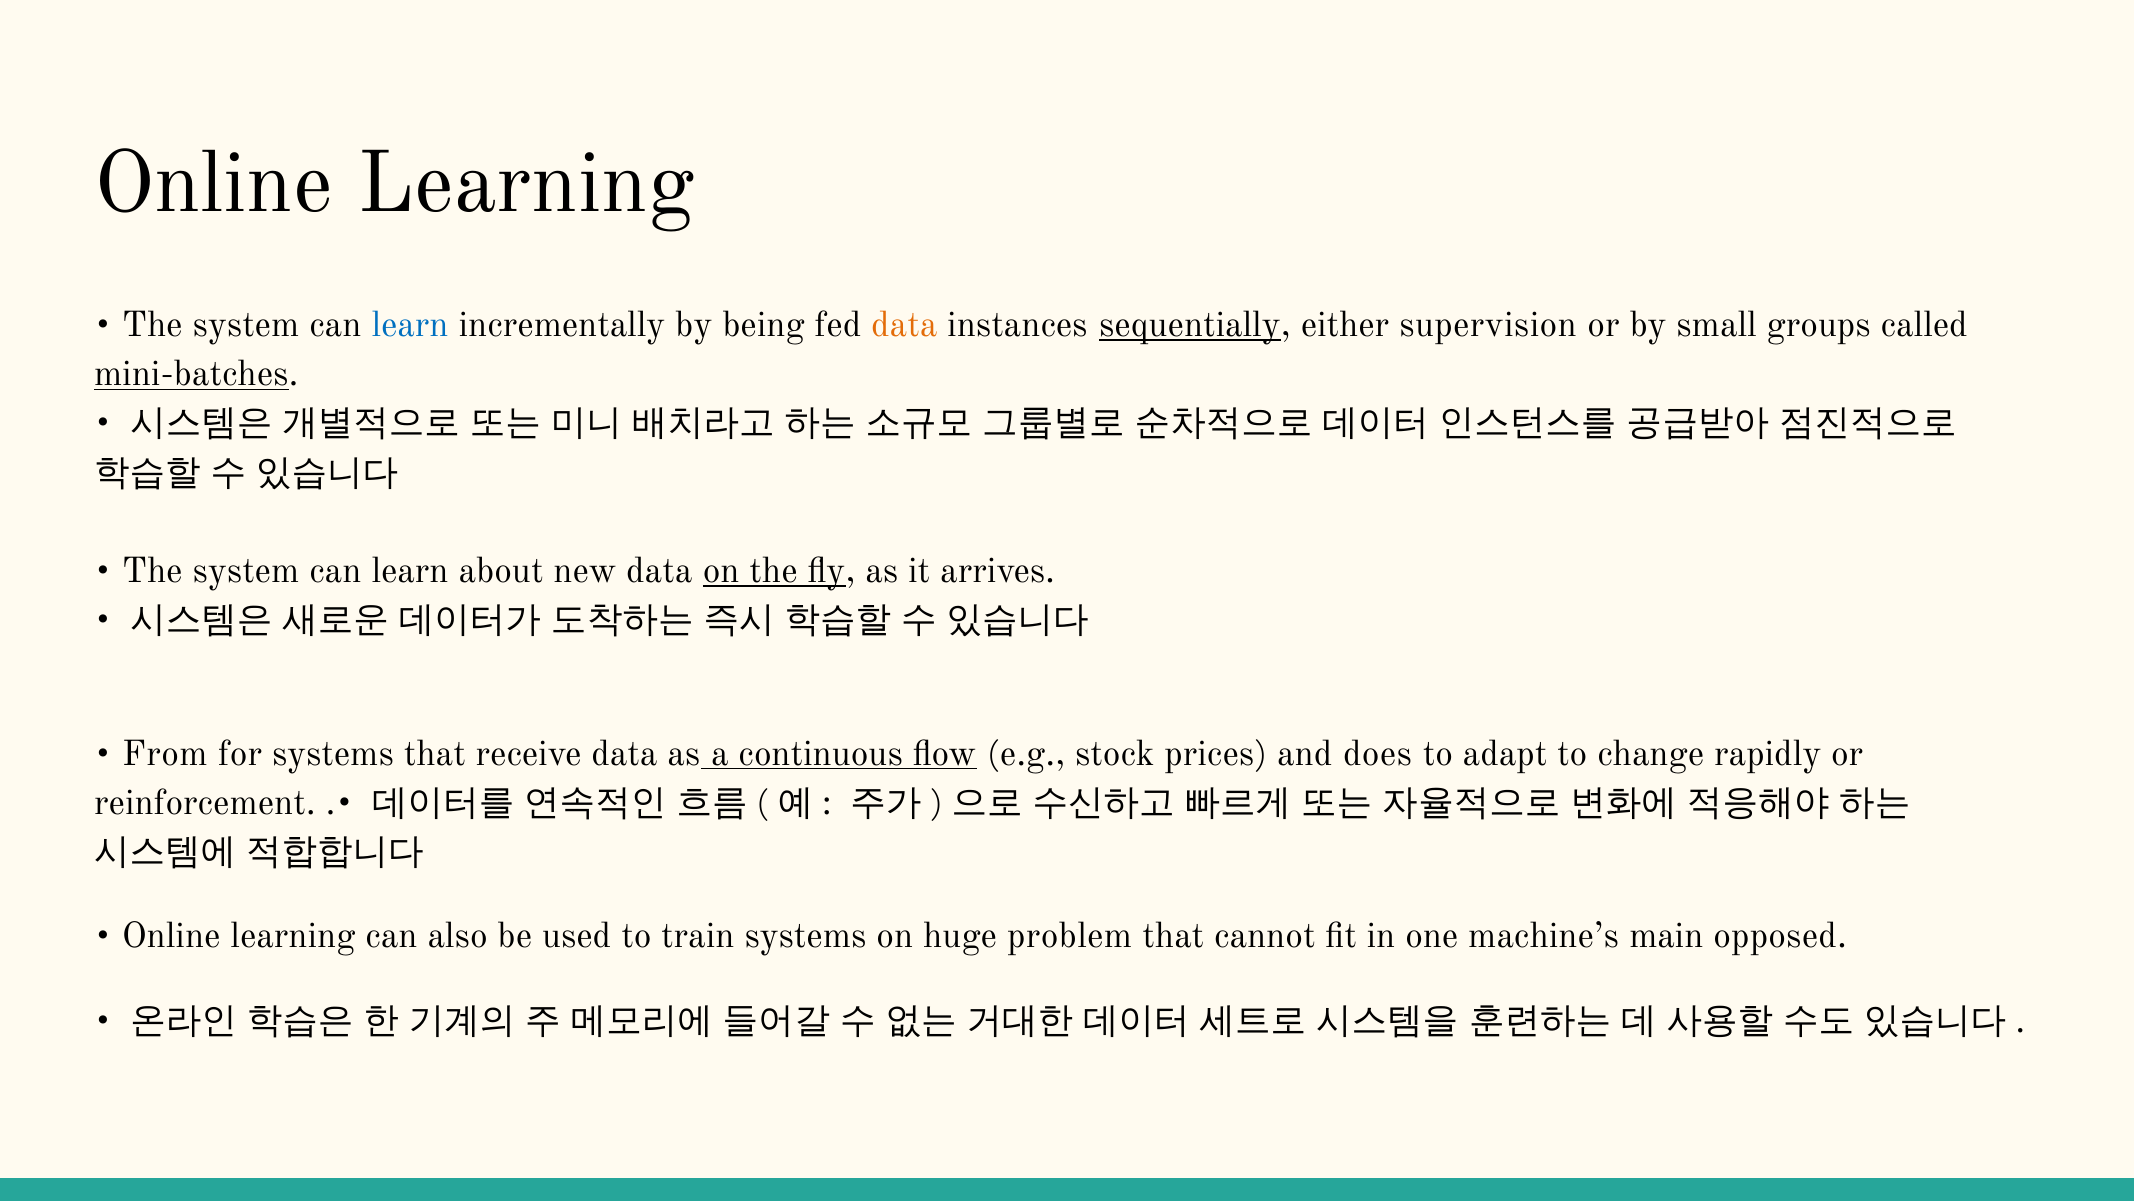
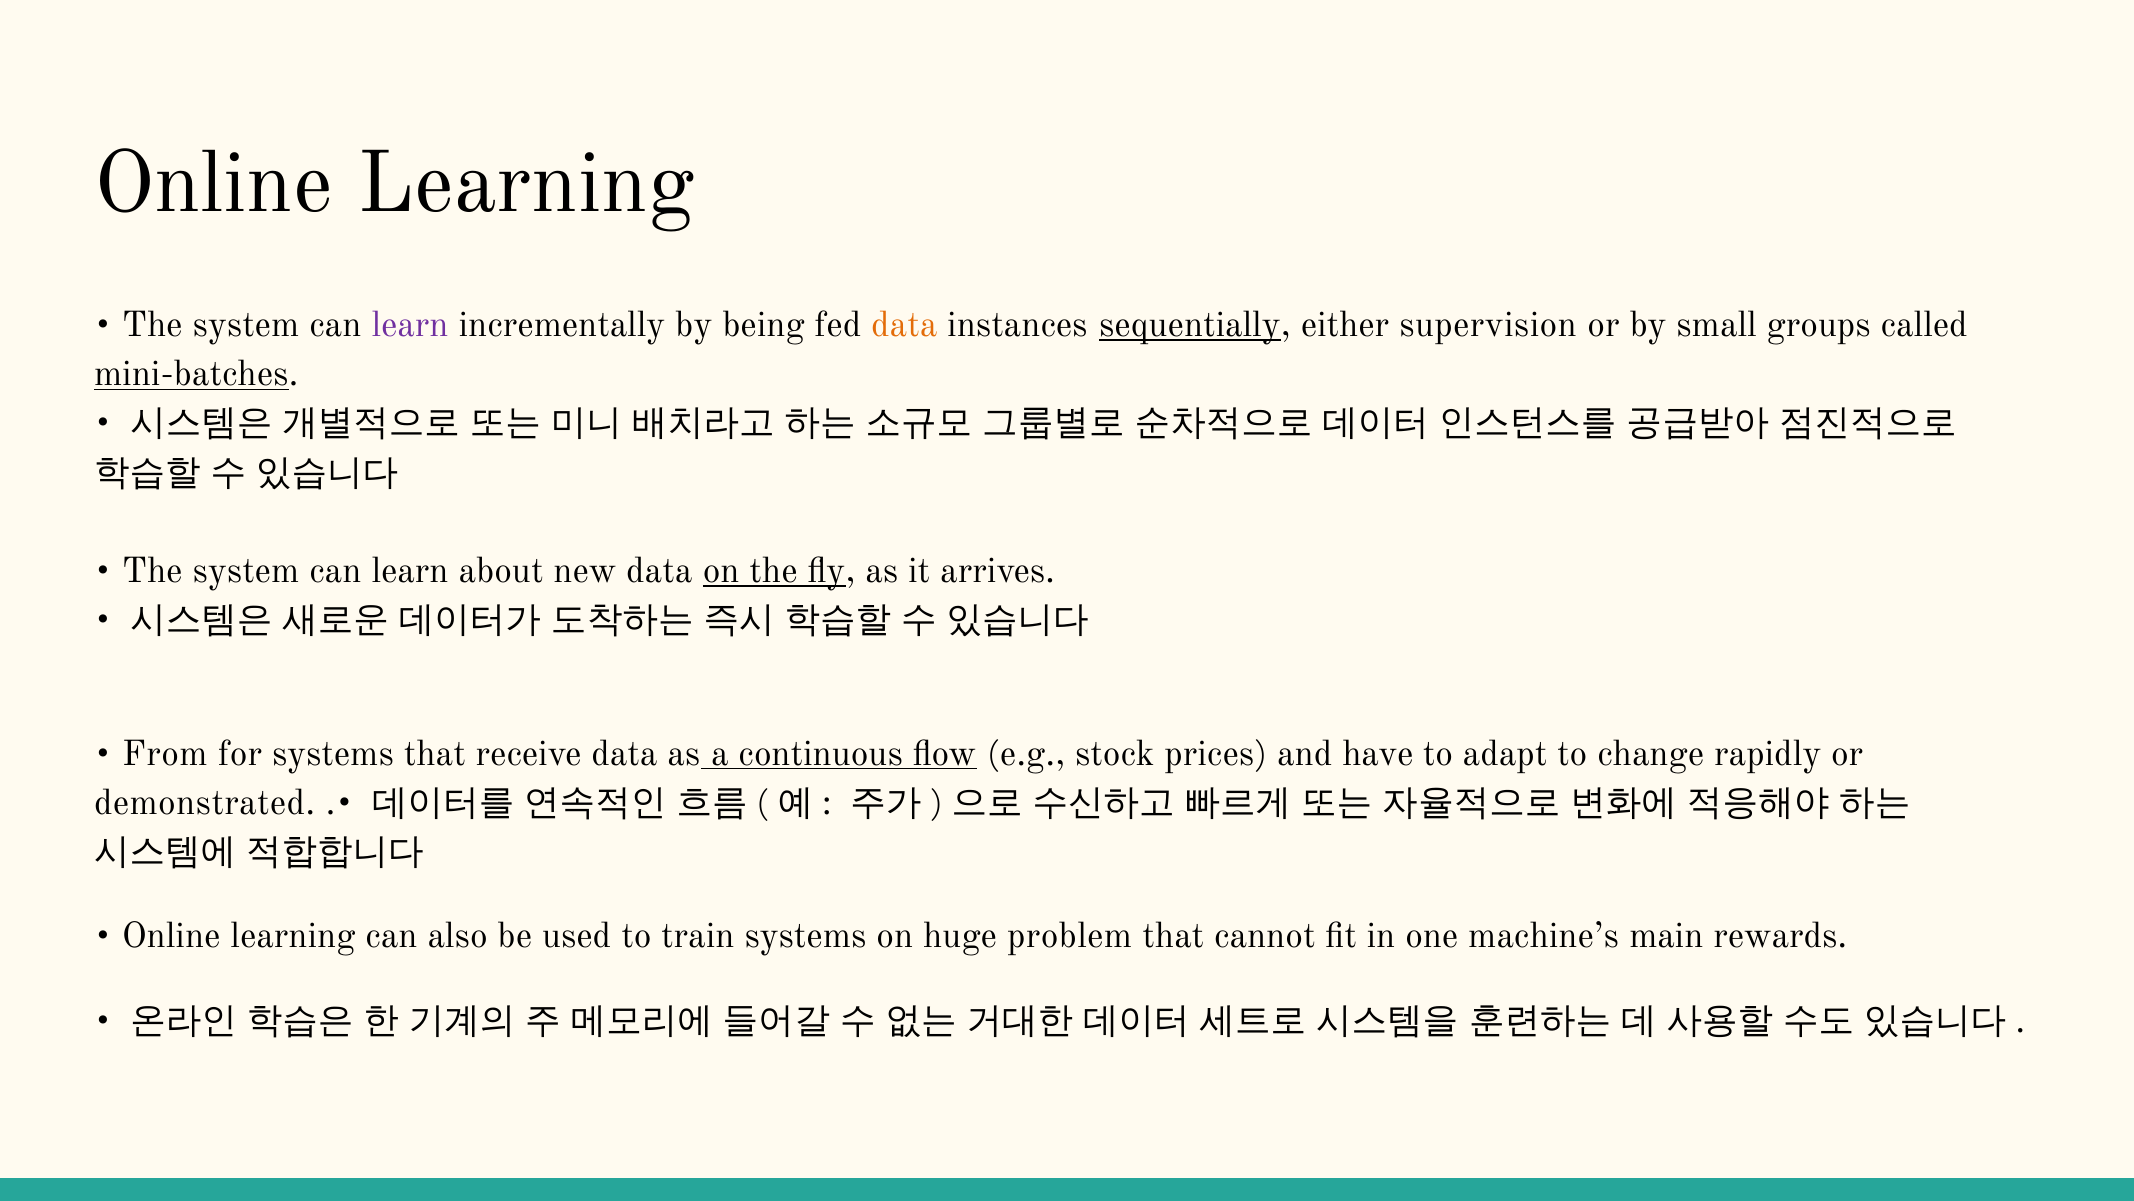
learn at (410, 325) colour: blue -> purple
does: does -> have
reinforcement: reinforcement -> demonstrated
opposed: opposed -> rewards
